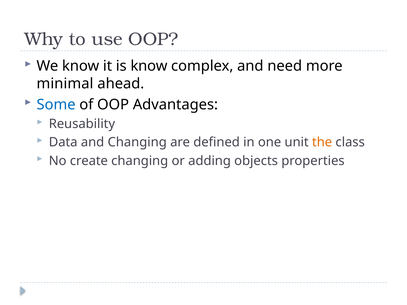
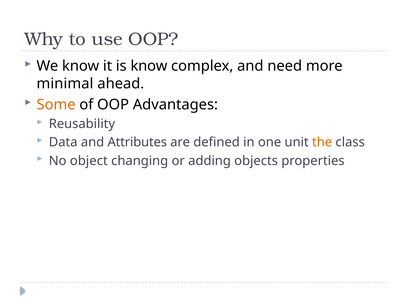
Some colour: blue -> orange
and Changing: Changing -> Attributes
create: create -> object
